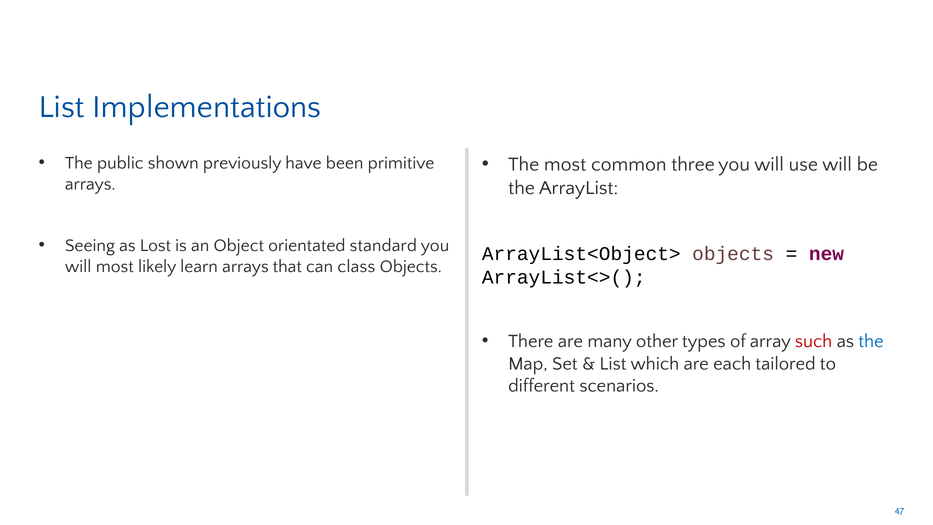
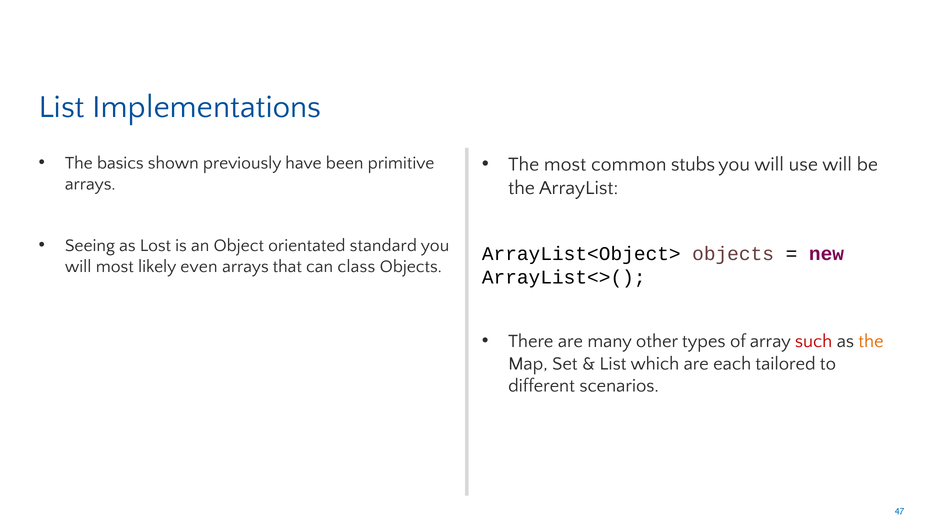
public: public -> basics
three: three -> stubs
learn: learn -> even
the at (871, 341) colour: blue -> orange
